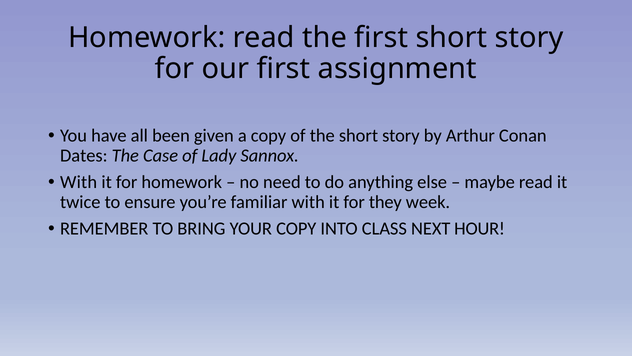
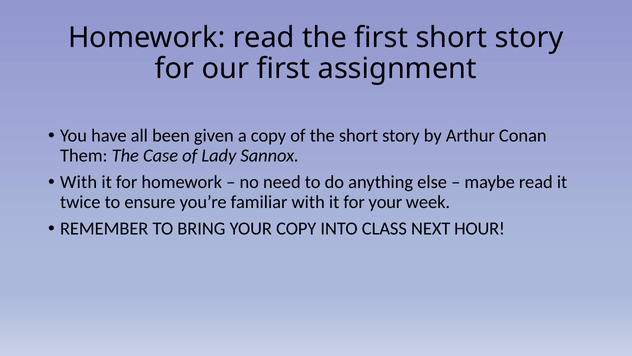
Dates: Dates -> Them
for they: they -> your
